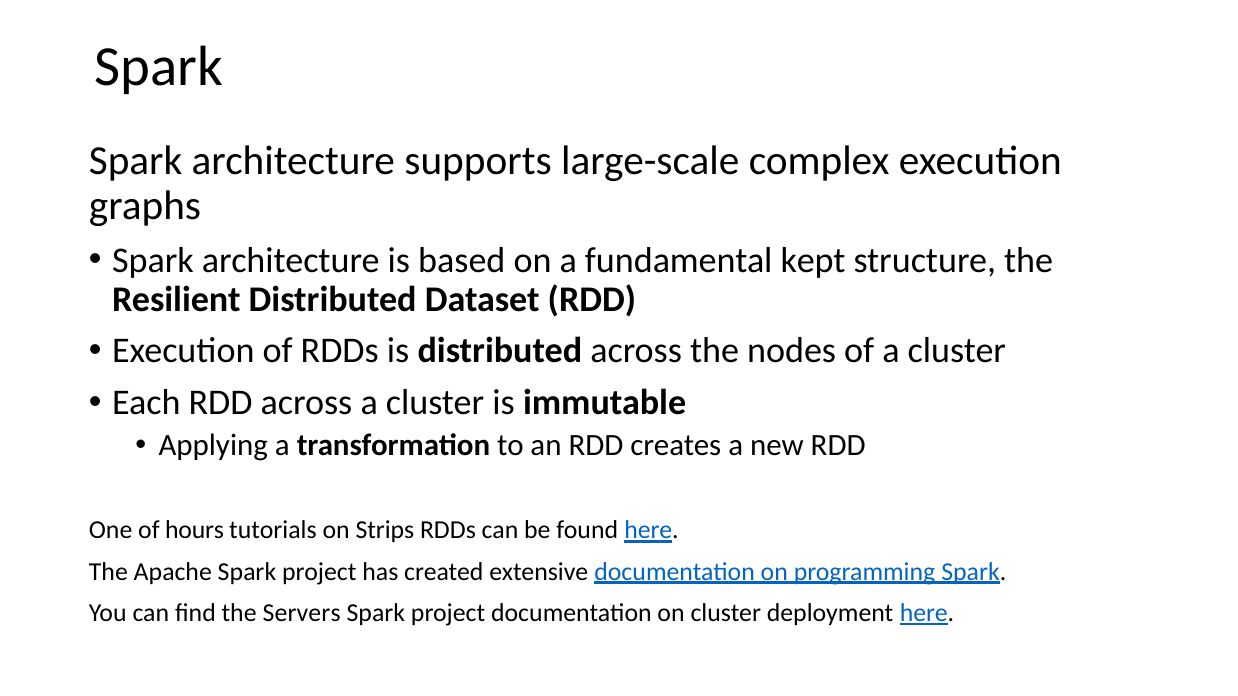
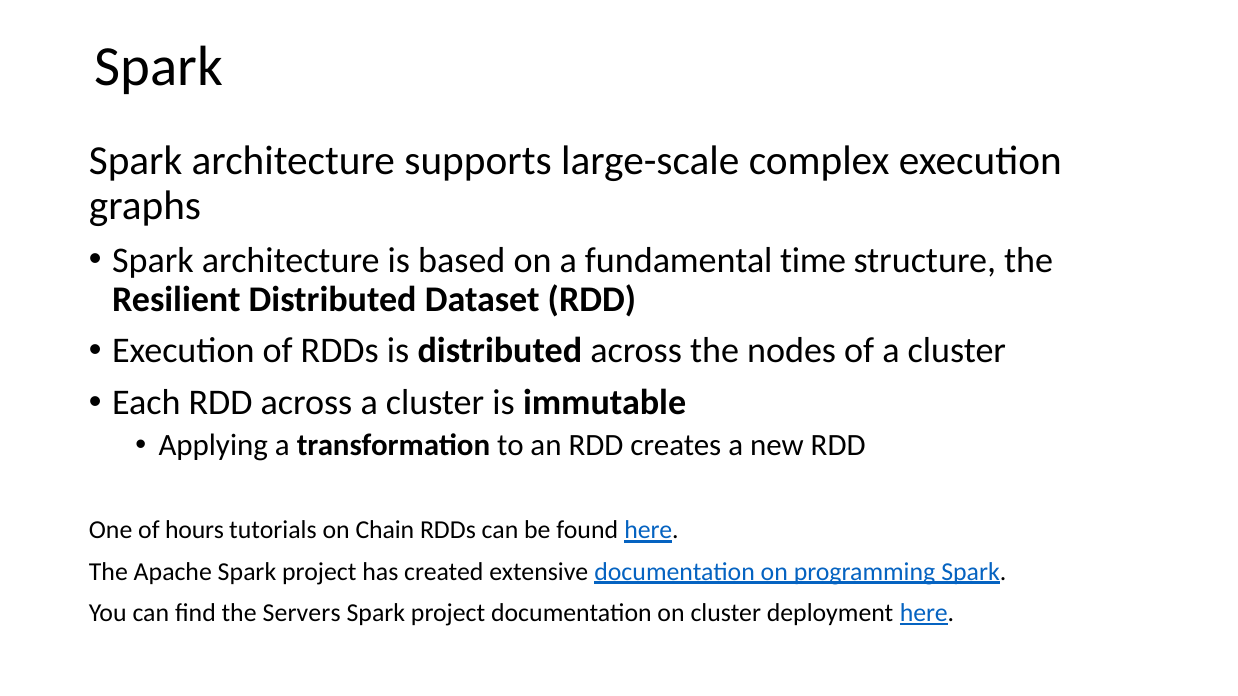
kept: kept -> time
Strips: Strips -> Chain
